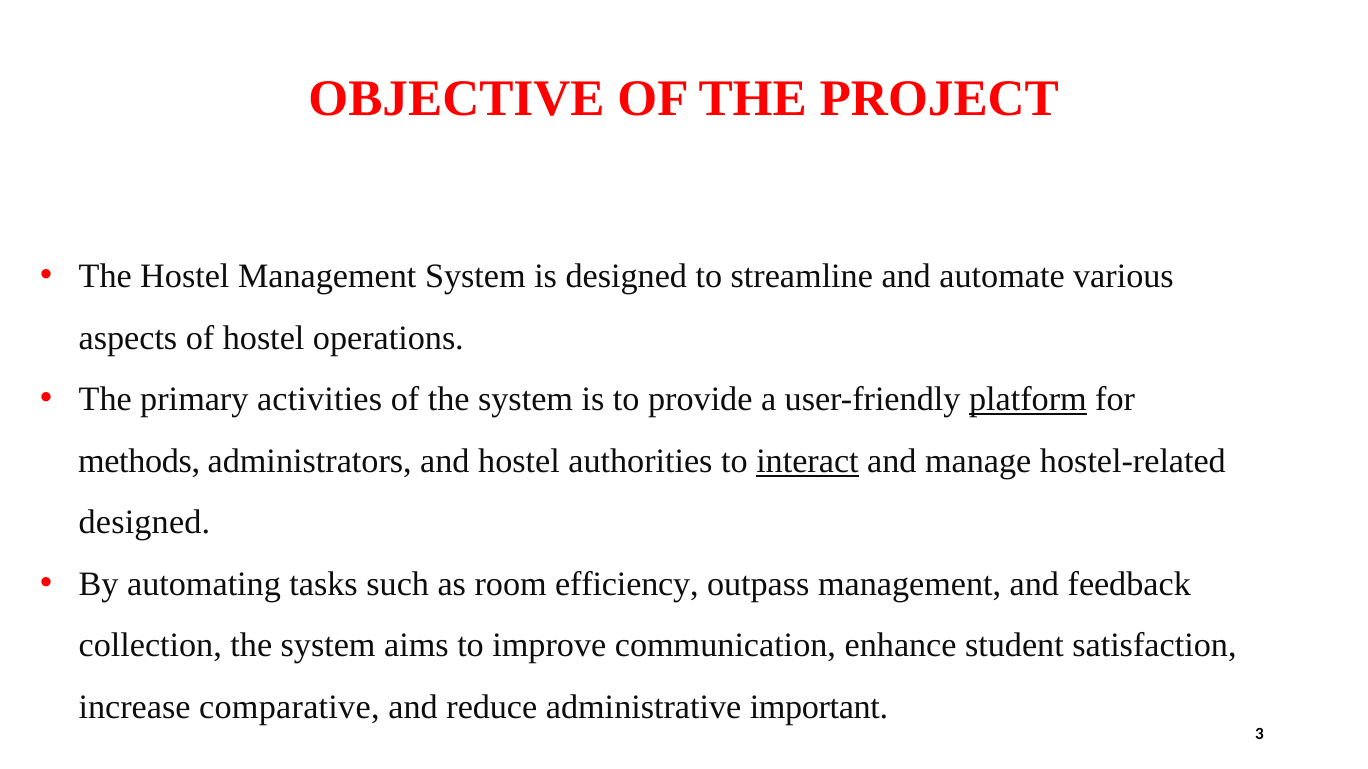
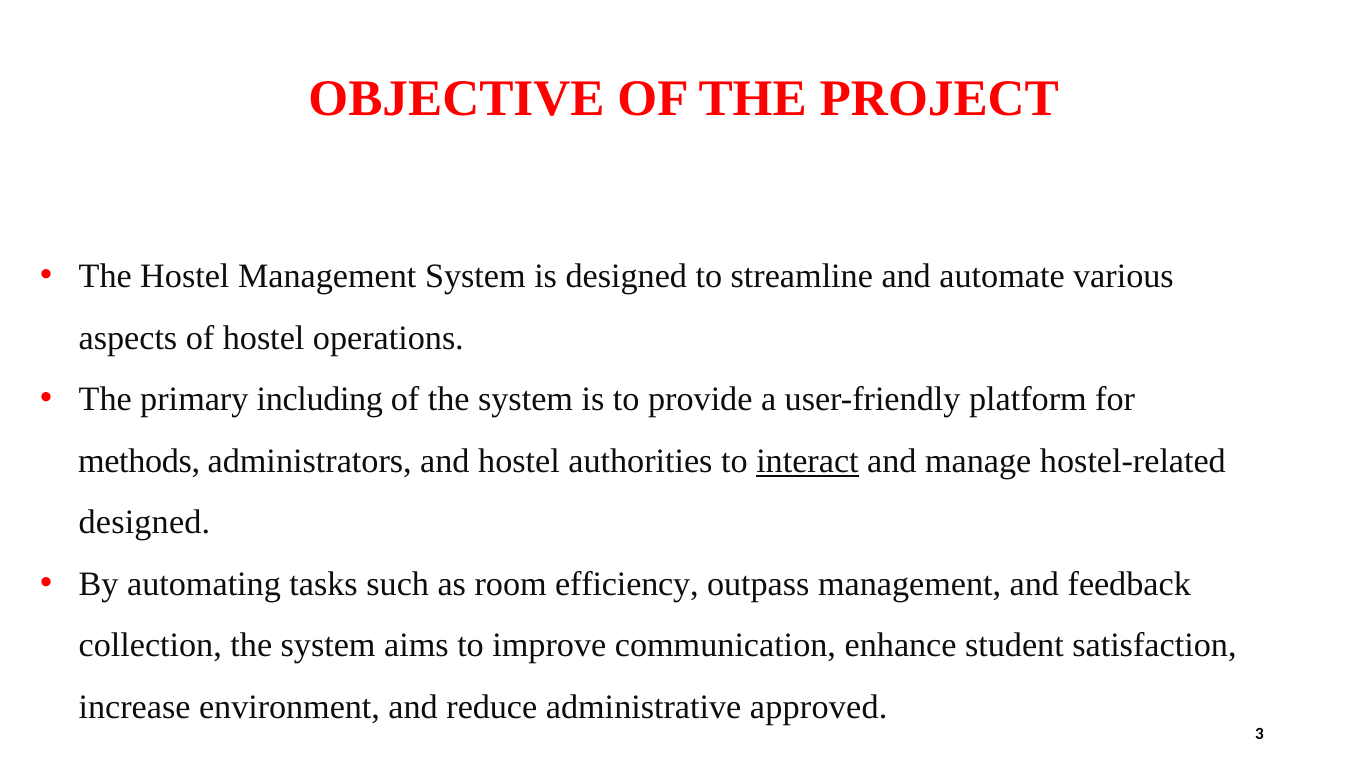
activities: activities -> including
platform underline: present -> none
comparative: comparative -> environment
important: important -> approved
